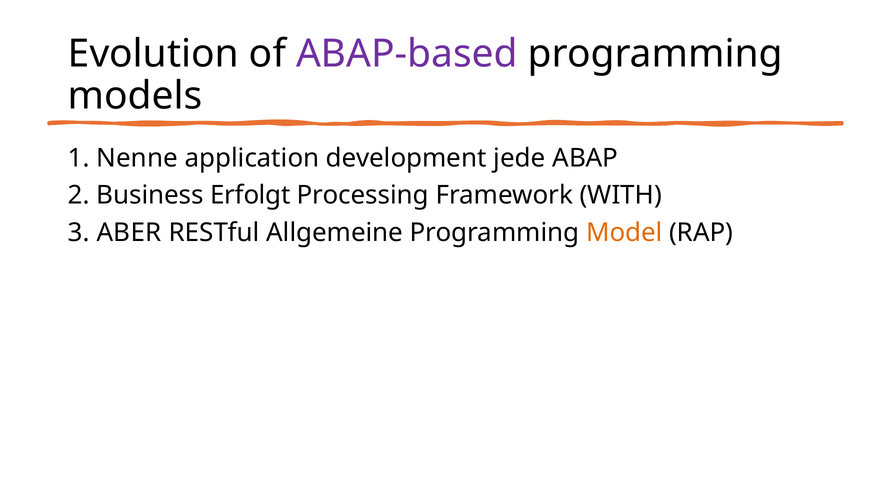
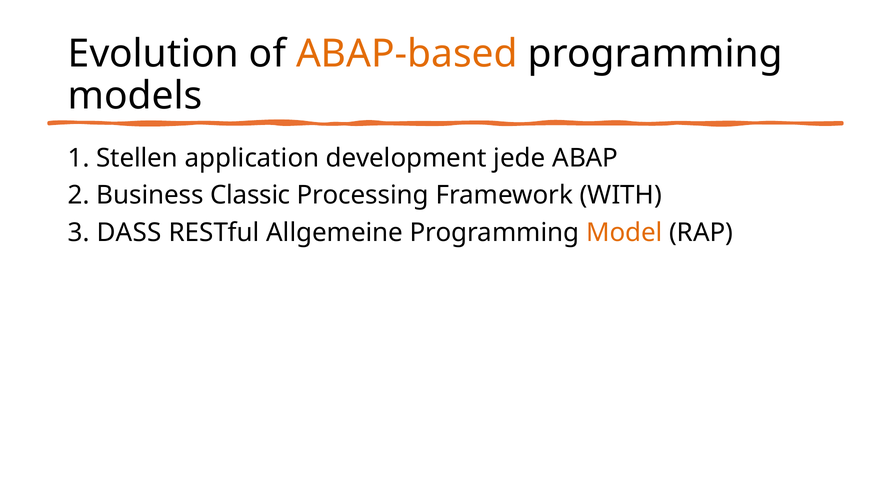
ABAP-based colour: purple -> orange
Nenne: Nenne -> Stellen
Erfolgt: Erfolgt -> Classic
ABER: ABER -> DASS
